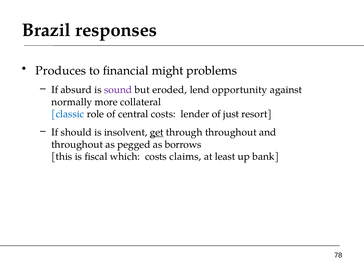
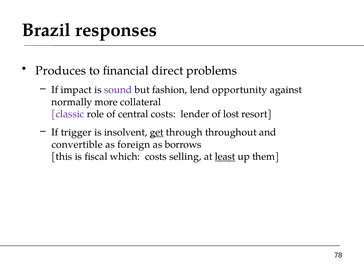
might: might -> direct
absurd: absurd -> impact
eroded: eroded -> fashion
classic colour: blue -> purple
just: just -> lost
should: should -> trigger
throughout at (77, 144): throughout -> convertible
pegged: pegged -> foreign
claims: claims -> selling
least underline: none -> present
bank: bank -> them
